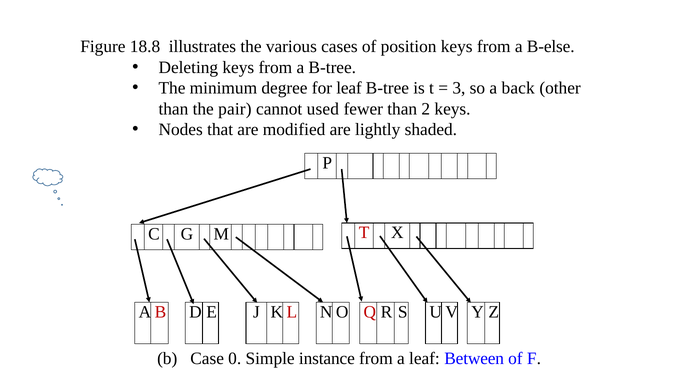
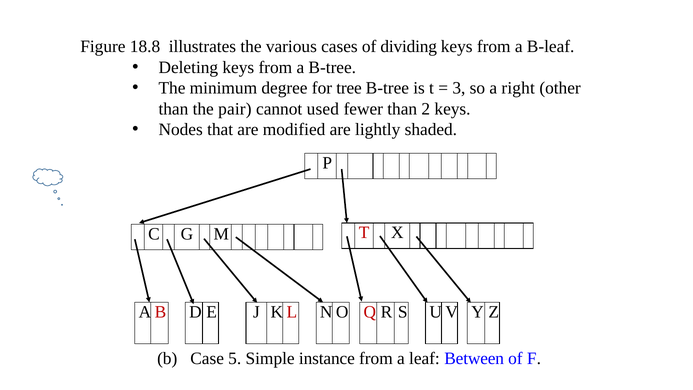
position: position -> dividing
B-else: B-else -> B-leaf
for leaf: leaf -> tree
back: back -> right
0: 0 -> 5
